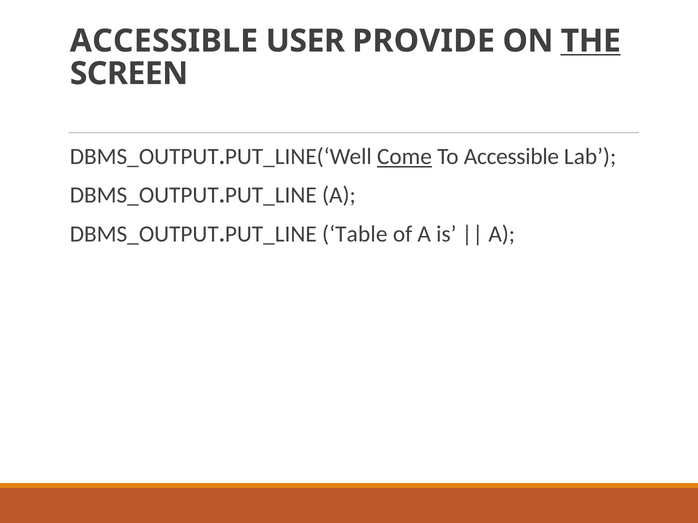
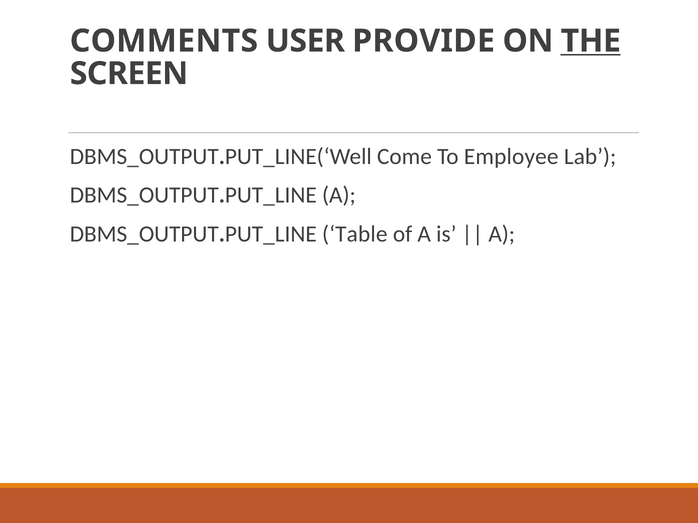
ACCESSIBLE at (164, 41): ACCESSIBLE -> COMMENTS
Come underline: present -> none
To Accessible: Accessible -> Employee
